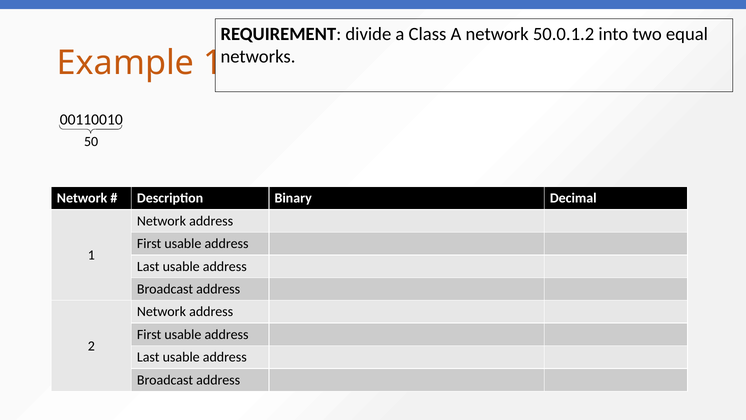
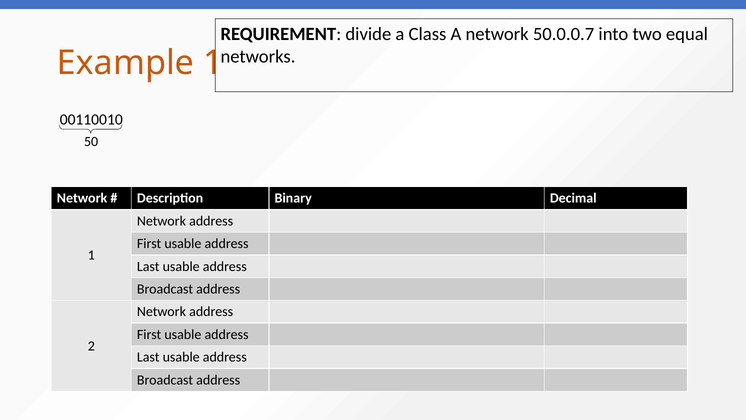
50.0.1.2: 50.0.1.2 -> 50.0.0.7
